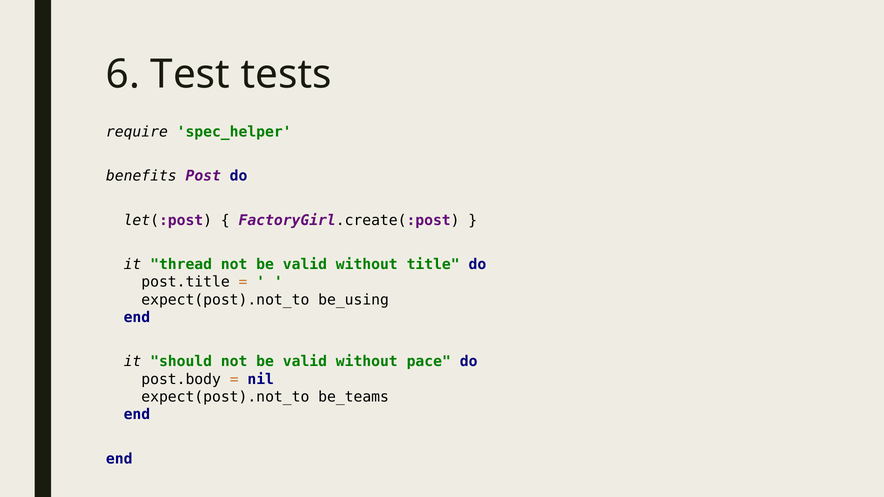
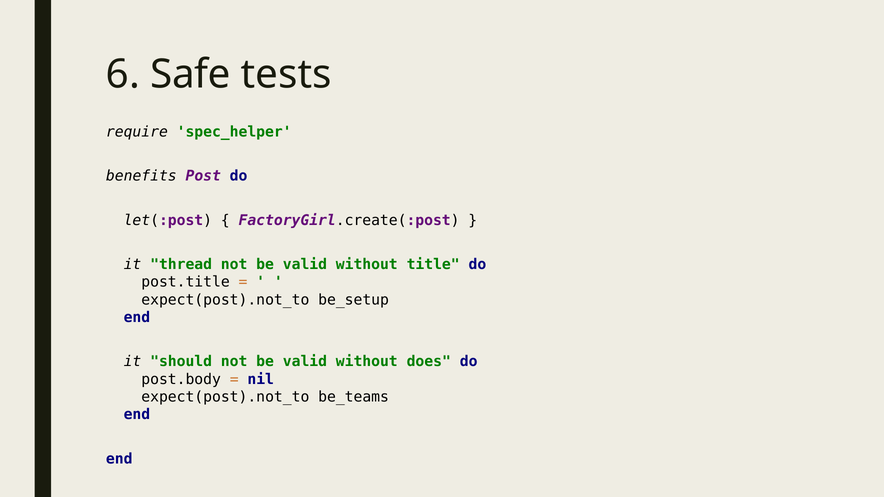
Test: Test -> Safe
be_using: be_using -> be_setup
pace: pace -> does
